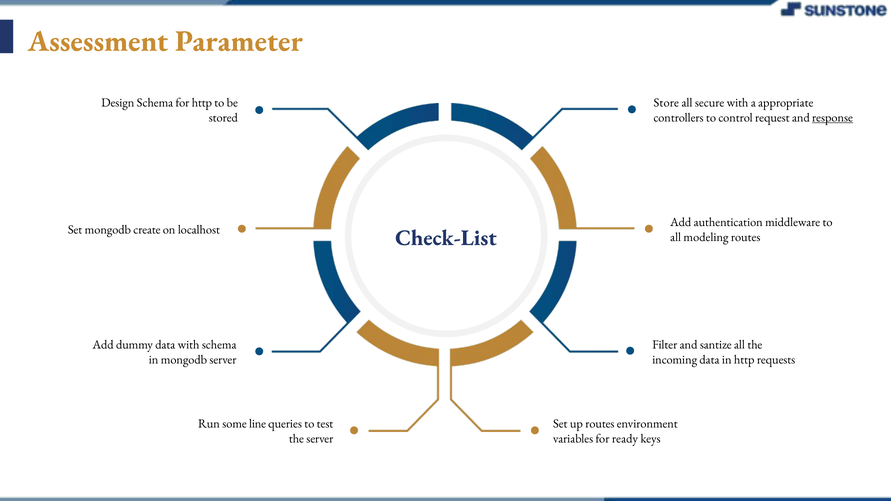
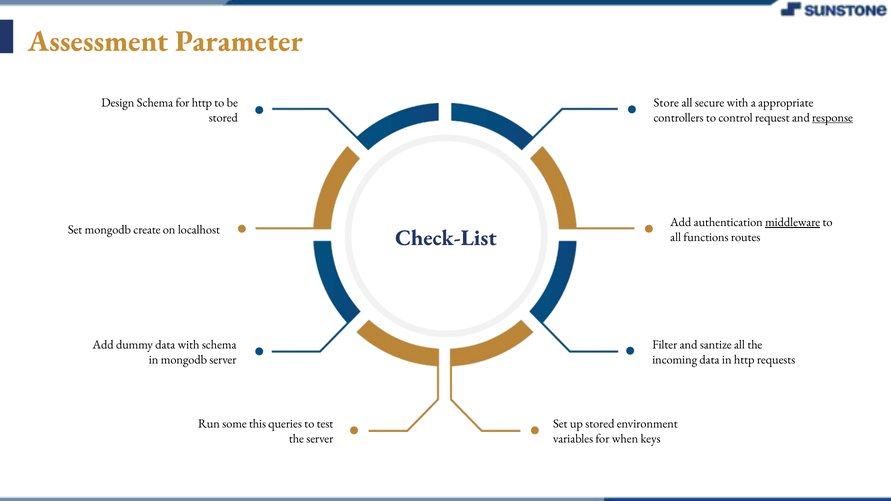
middleware underline: none -> present
modeling: modeling -> functions
line: line -> this
up routes: routes -> stored
ready: ready -> when
